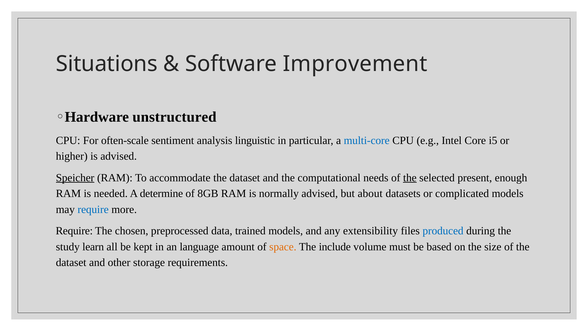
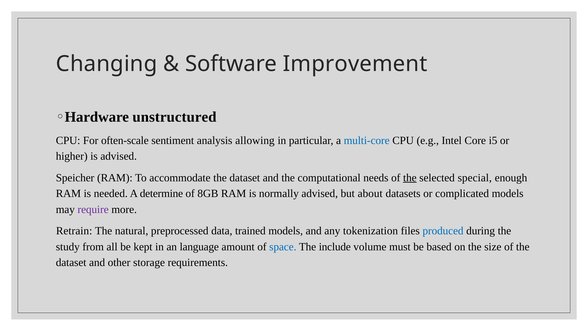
Situations: Situations -> Changing
linguistic: linguistic -> allowing
Speicher underline: present -> none
present: present -> special
require at (93, 209) colour: blue -> purple
Require at (74, 231): Require -> Retrain
chosen: chosen -> natural
extensibility: extensibility -> tokenization
learn: learn -> from
space colour: orange -> blue
